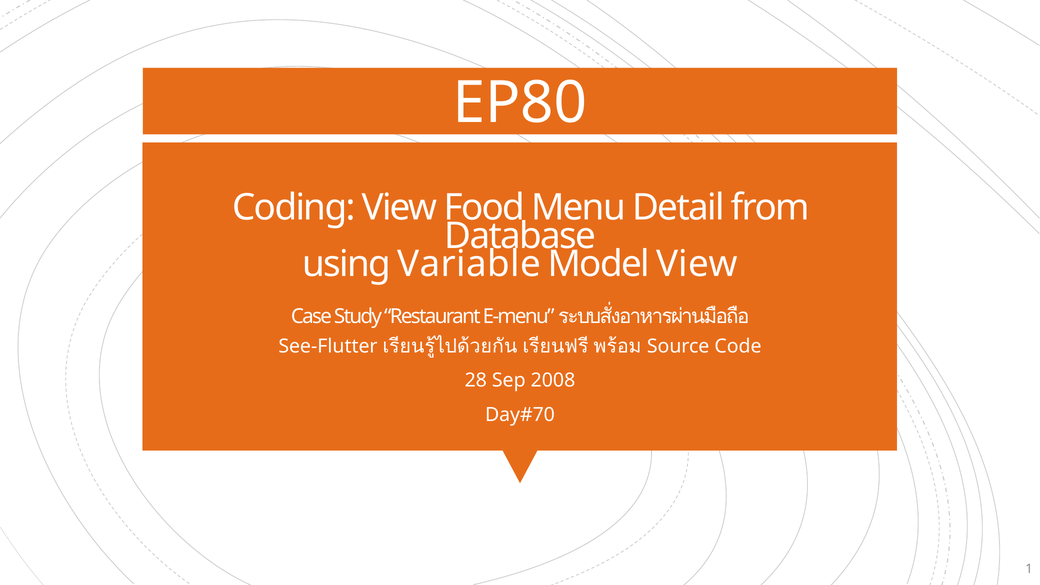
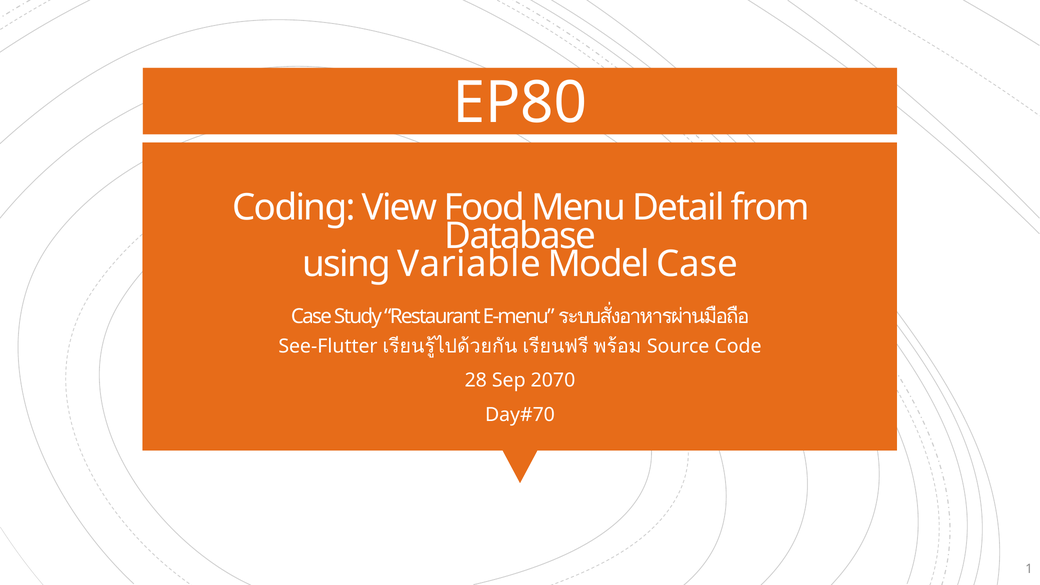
Model View: View -> Case
2008: 2008 -> 2070
